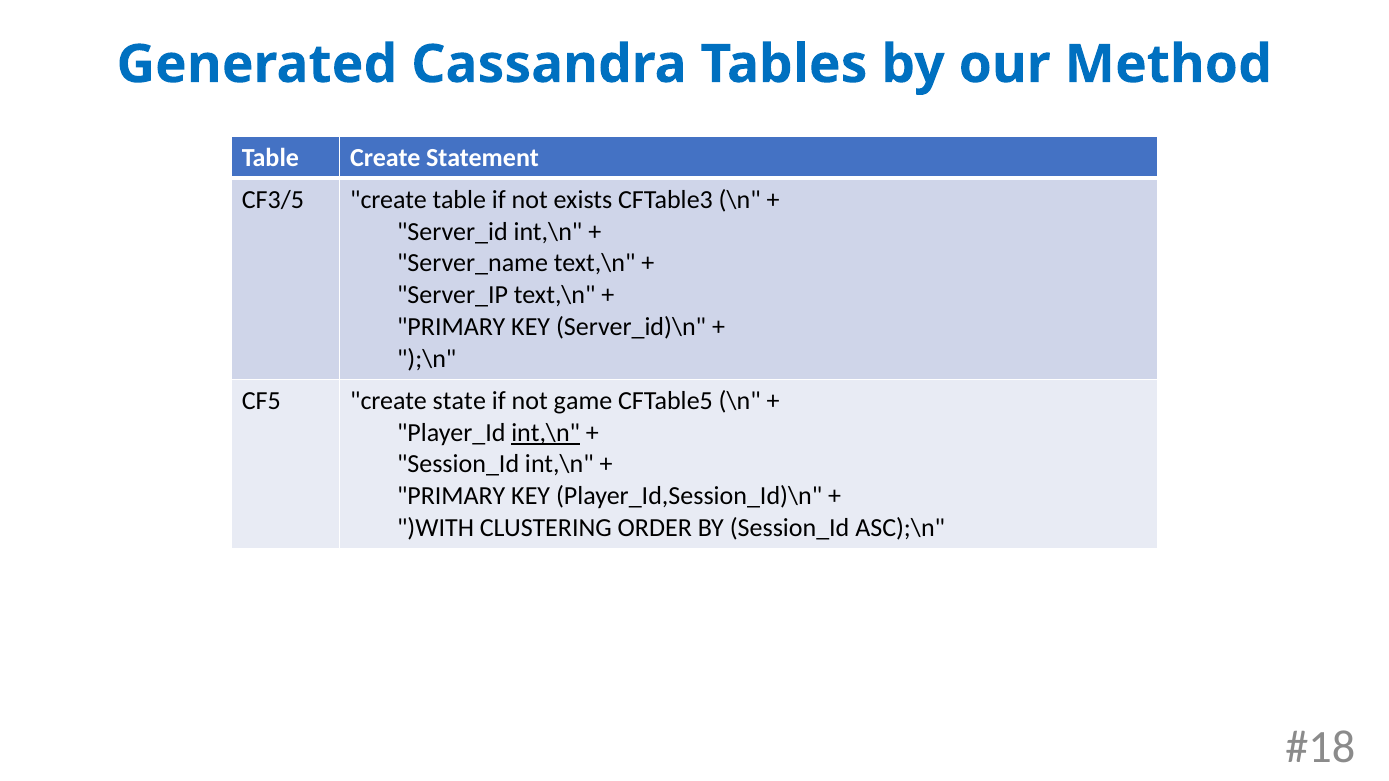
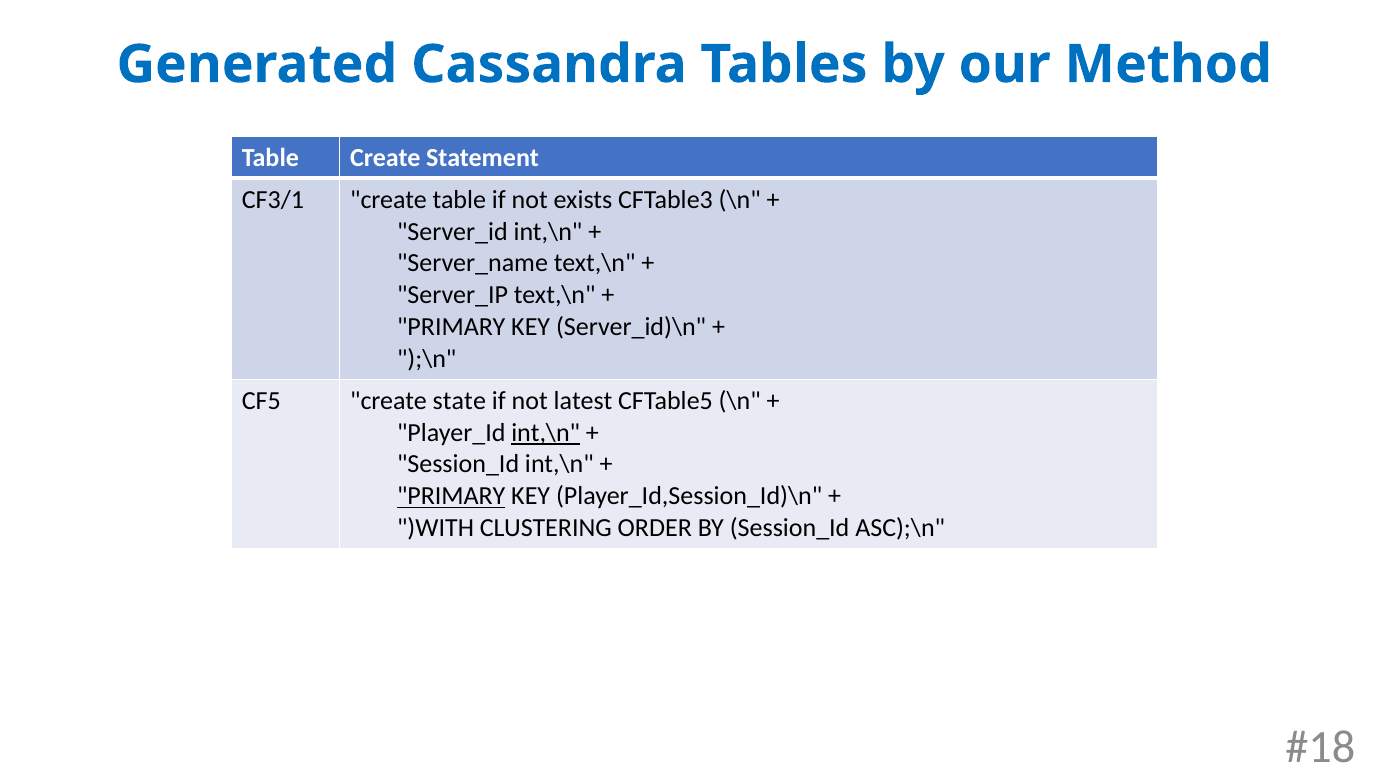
CF3/5: CF3/5 -> CF3/1
game: game -> latest
PRIMARY at (451, 496) underline: none -> present
